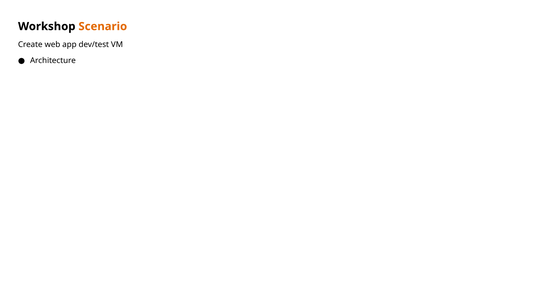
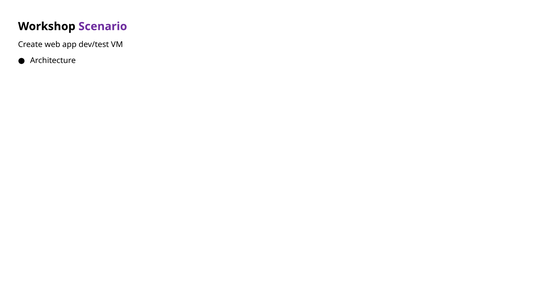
Scenario colour: orange -> purple
